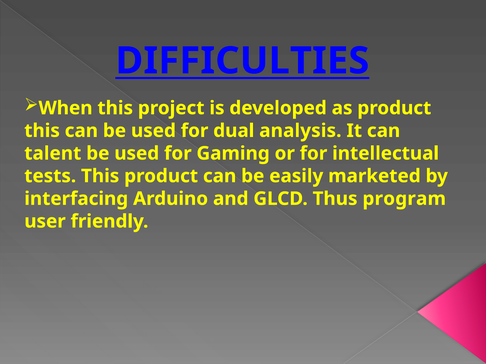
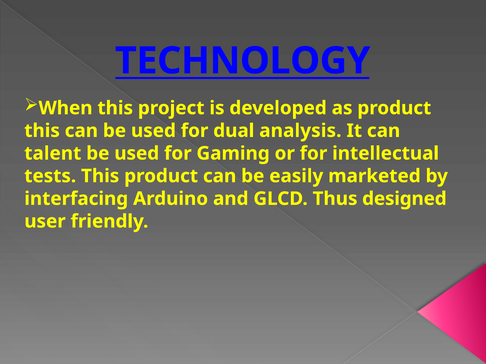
DIFFICULTIES: DIFFICULTIES -> TECHNOLOGY
program: program -> designed
